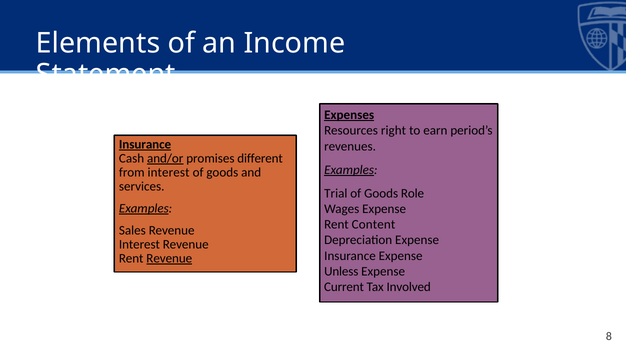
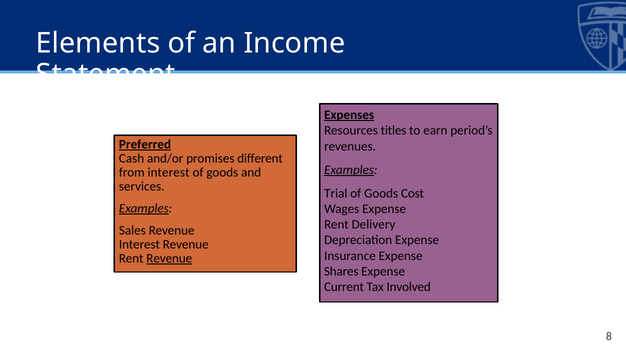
right: right -> titles
Insurance at (145, 144): Insurance -> Preferred
and/or underline: present -> none
Role: Role -> Cost
Content: Content -> Delivery
Unless: Unless -> Shares
